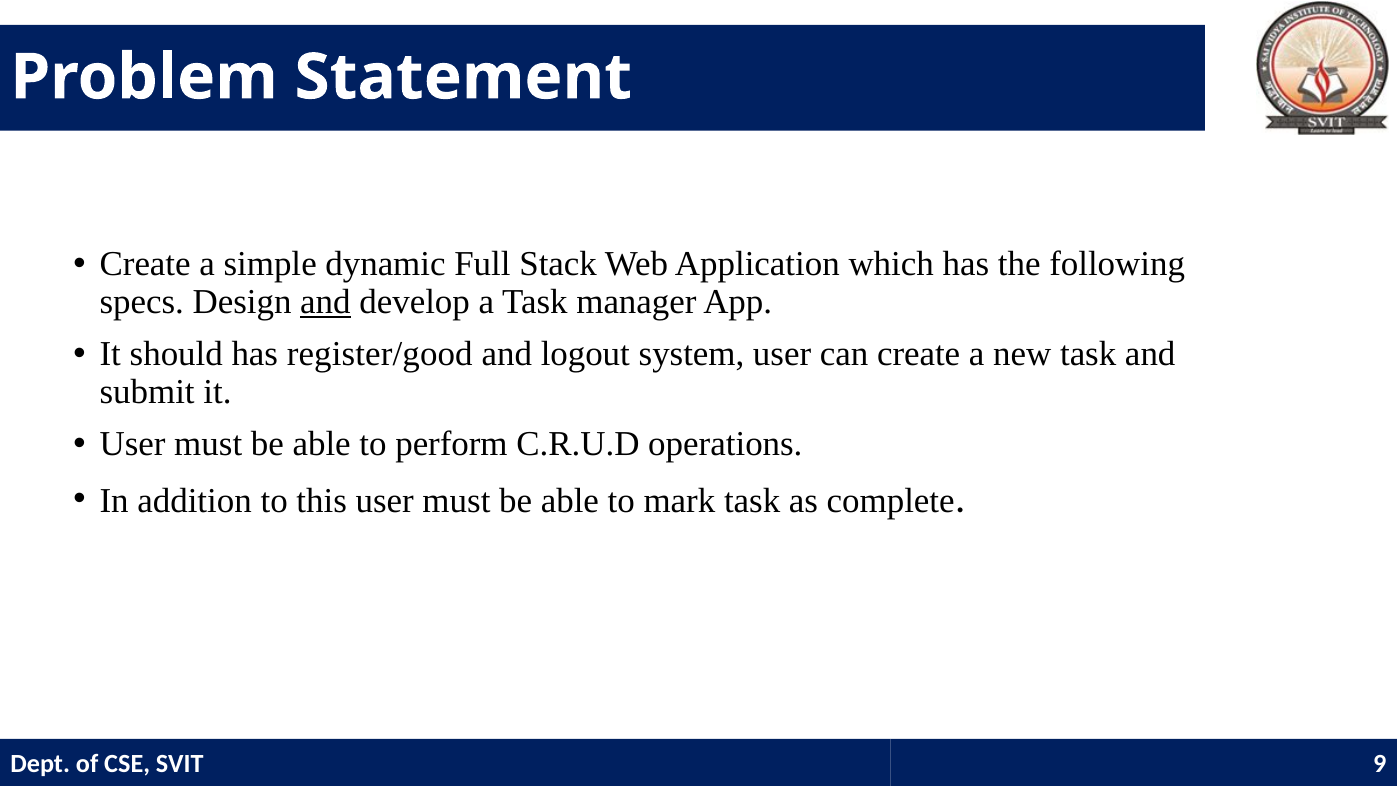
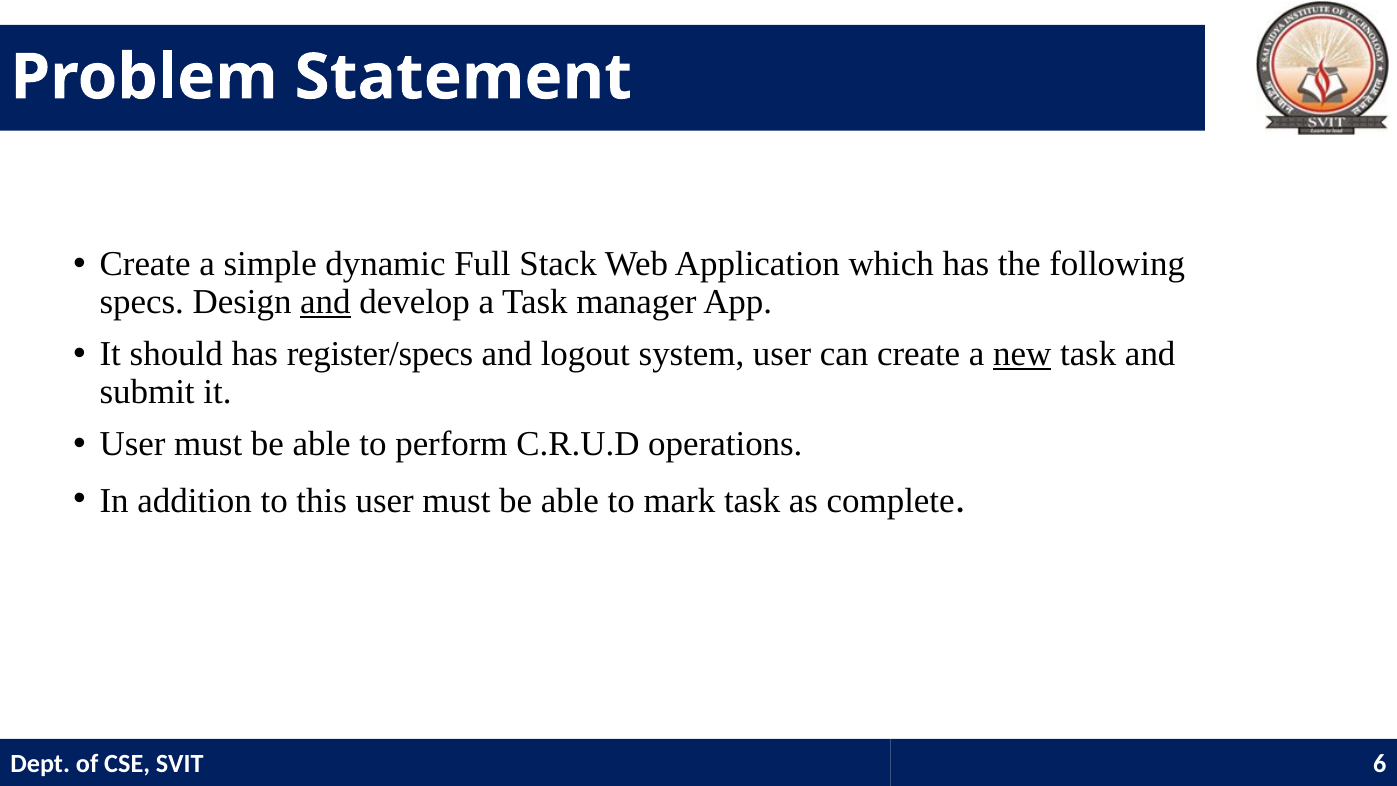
register/good: register/good -> register/specs
new underline: none -> present
9: 9 -> 6
